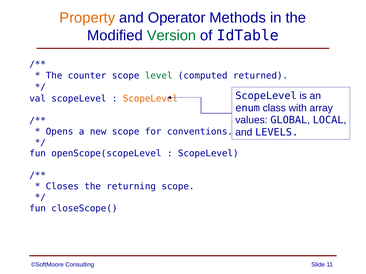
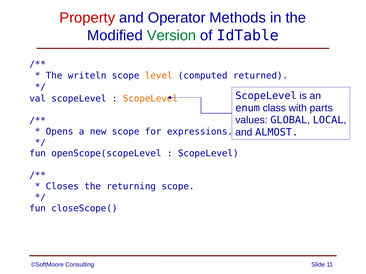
Property colour: orange -> red
counter: counter -> writeln
level colour: green -> orange
array: array -> parts
conventions: conventions -> expressions
LEVELS: LEVELS -> ALMOST
